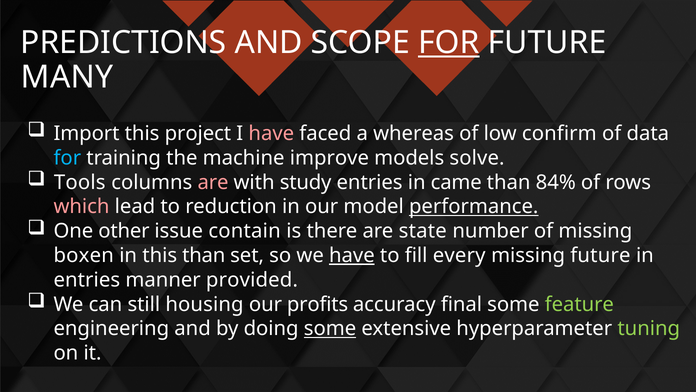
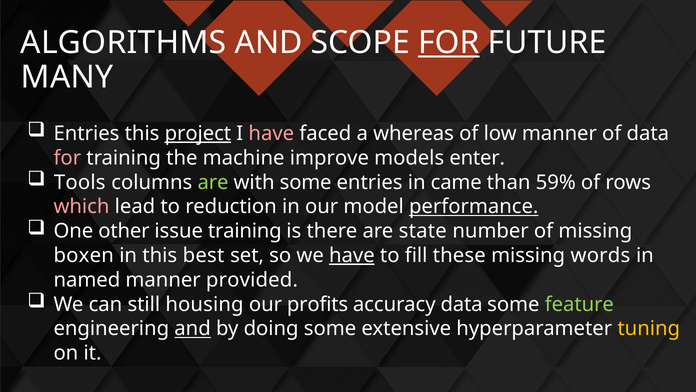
PREDICTIONS: PREDICTIONS -> ALGORITHMS
Import at (87, 133): Import -> Entries
project underline: none -> present
low confirm: confirm -> manner
for at (67, 158) colour: light blue -> pink
solve: solve -> enter
are at (213, 182) colour: pink -> light green
with study: study -> some
84%: 84% -> 59%
issue contain: contain -> training
this than: than -> best
every: every -> these
missing future: future -> words
entries at (87, 280): entries -> named
accuracy final: final -> data
and at (193, 328) underline: none -> present
some at (330, 328) underline: present -> none
tuning colour: light green -> yellow
